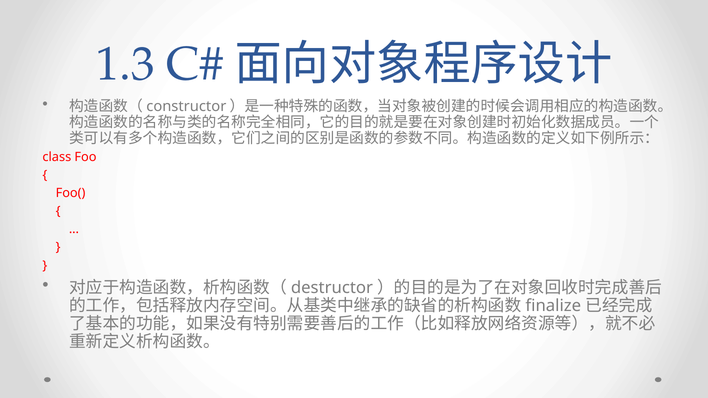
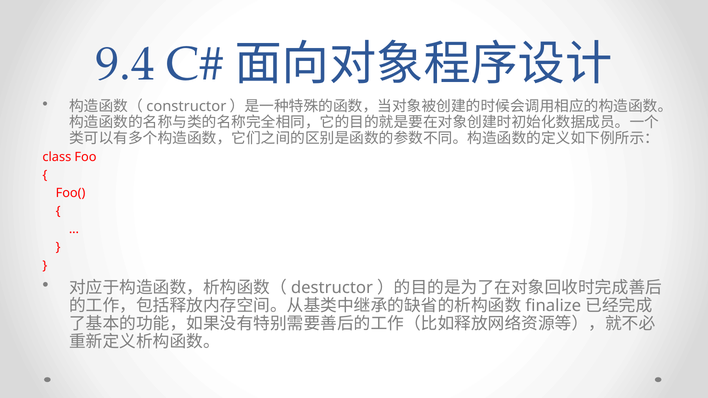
1.3: 1.3 -> 9.4
